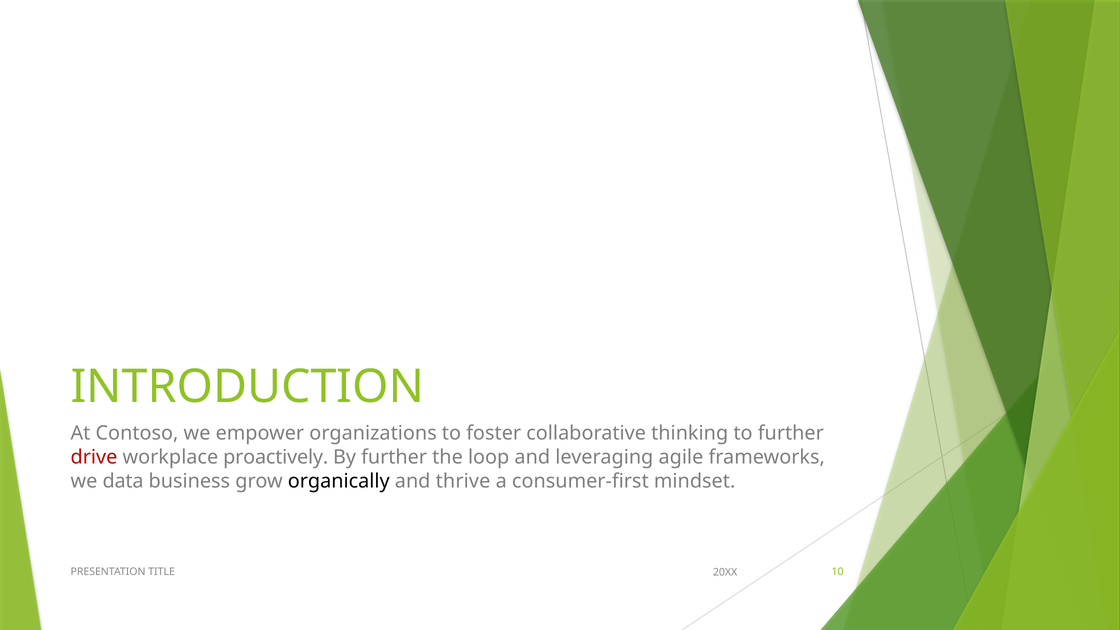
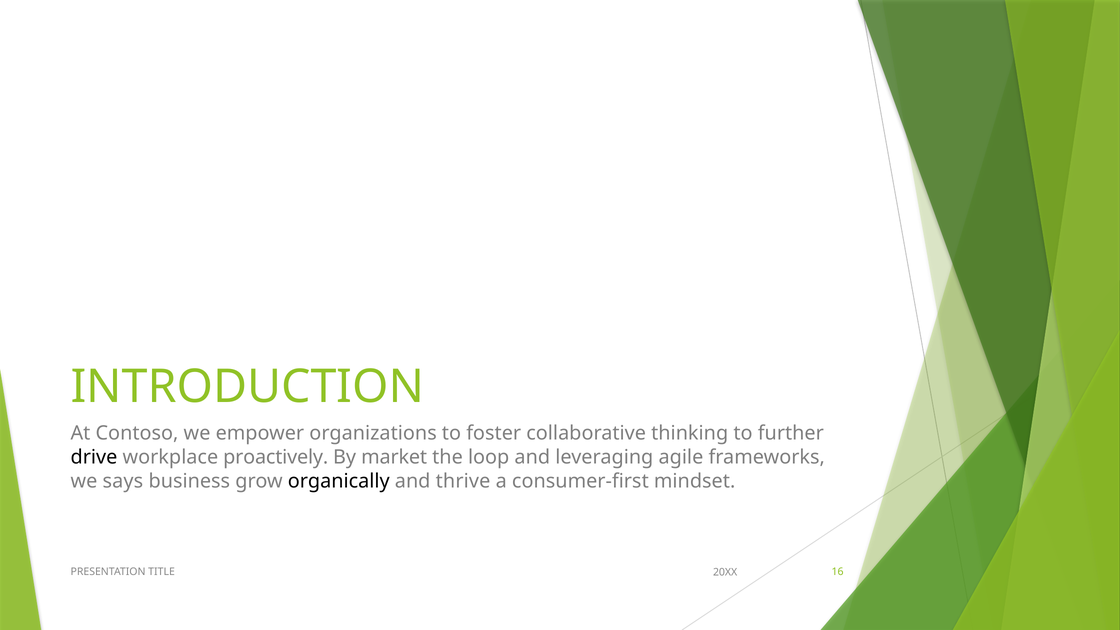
drive colour: red -> black
By further: further -> market
data: data -> says
10: 10 -> 16
